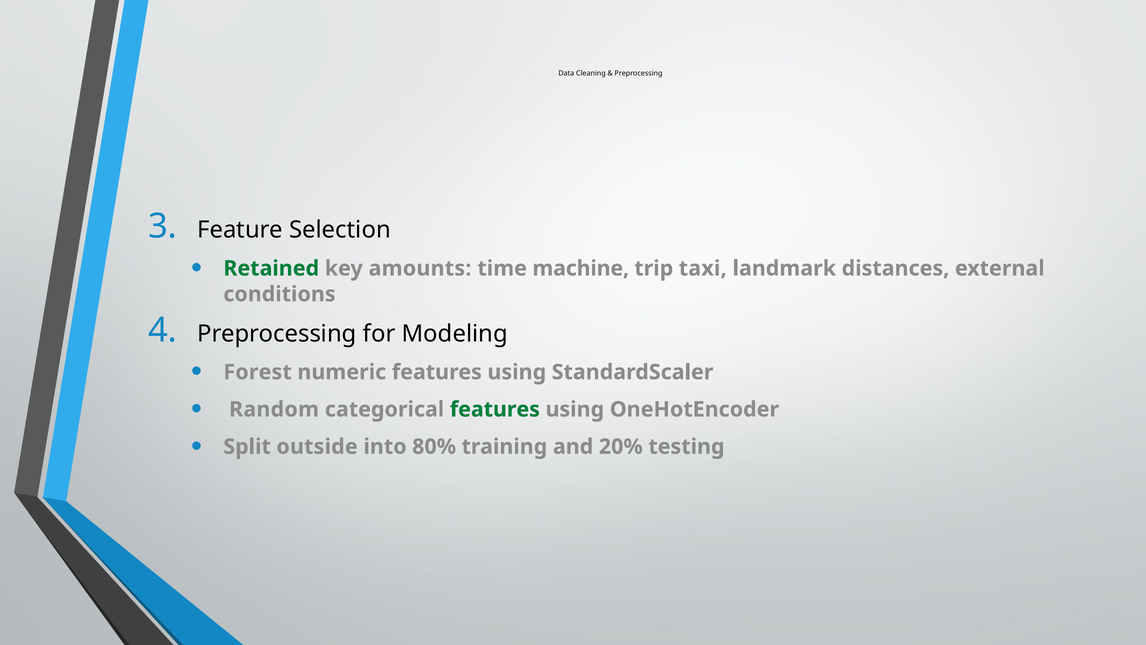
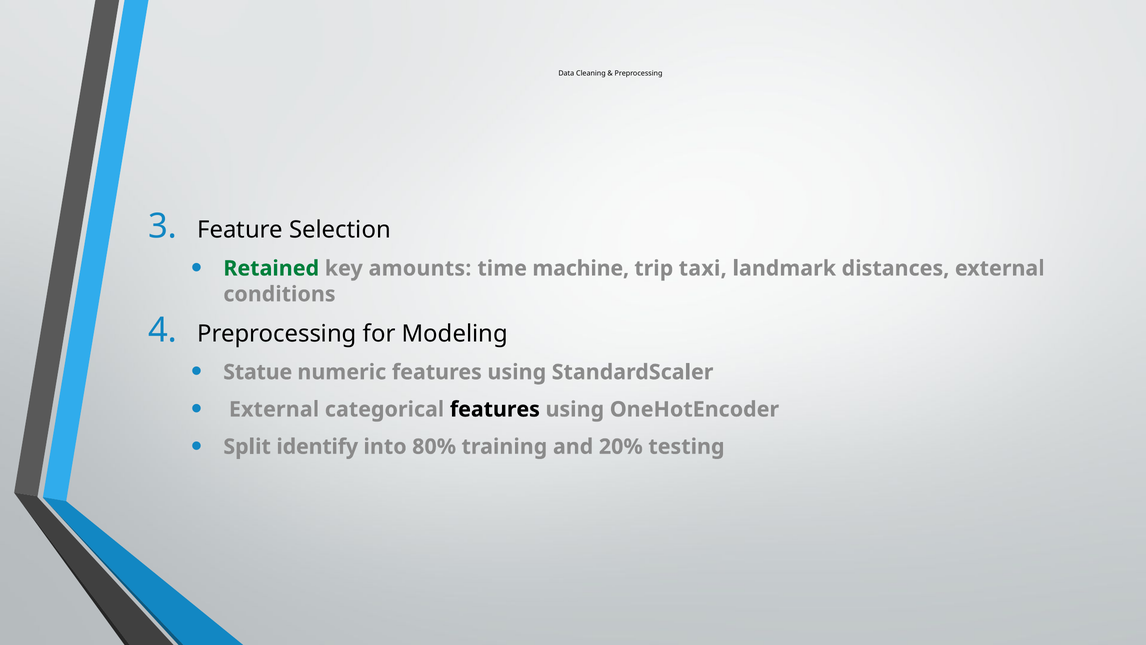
Forest: Forest -> Statue
Random at (274, 409): Random -> External
features at (495, 409) colour: green -> black
outside: outside -> identify
